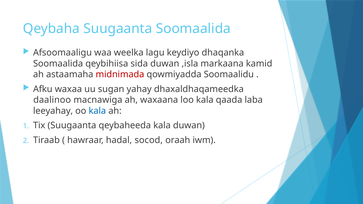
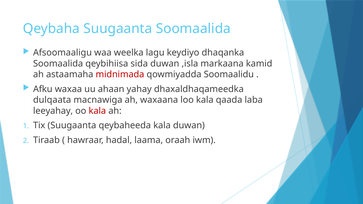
sugan: sugan -> ahaan
daalinoo: daalinoo -> dulqaata
kala at (97, 111) colour: blue -> red
socod: socod -> laama
